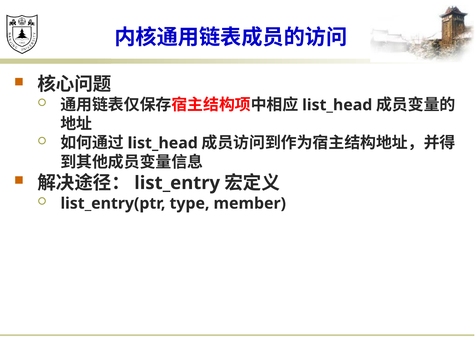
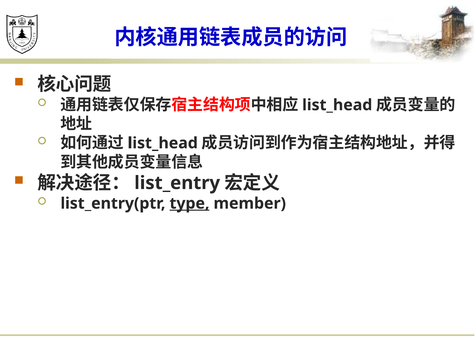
type underline: none -> present
